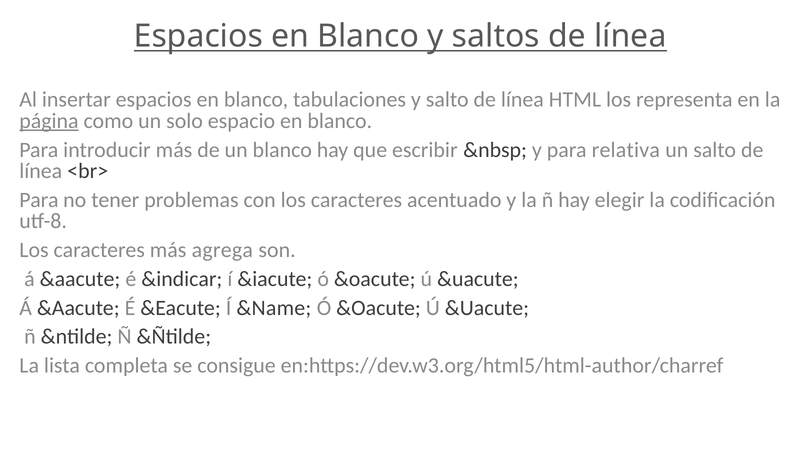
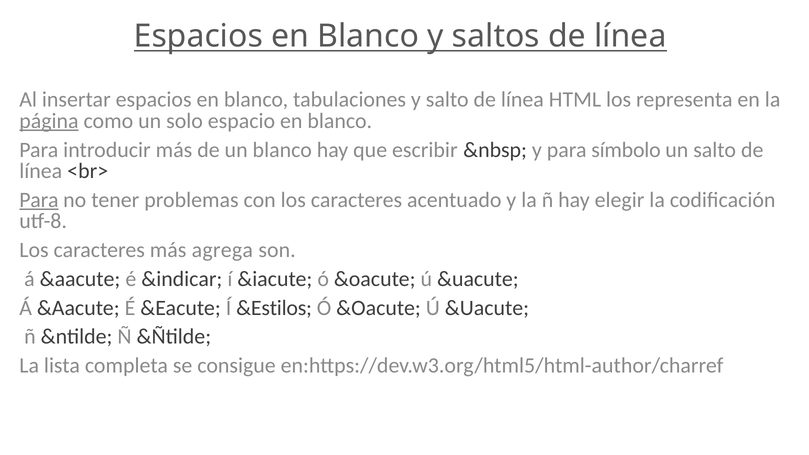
relativa: relativa -> símbolo
Para at (39, 200) underline: none -> present
&Name: &Name -> &Estilos
